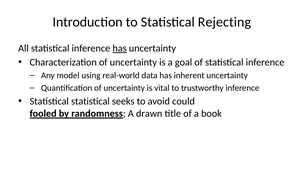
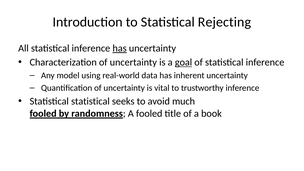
goal underline: none -> present
could: could -> much
A drawn: drawn -> fooled
